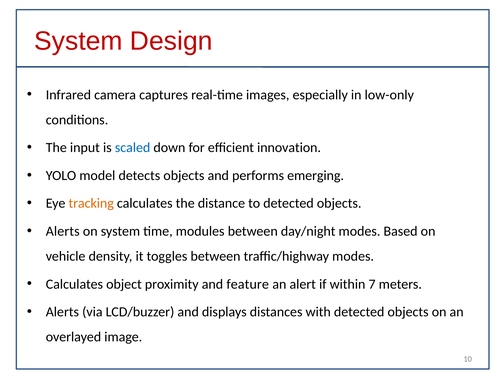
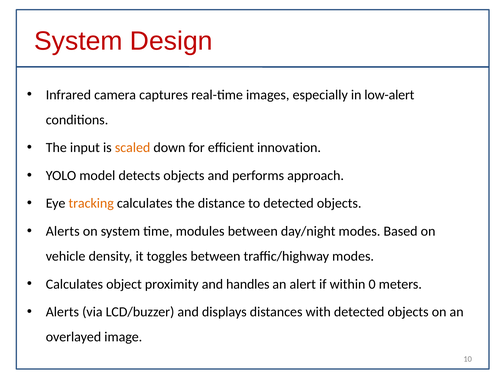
low-only: low-only -> low-alert
scaled colour: blue -> orange
emerging: emerging -> approach
feature: feature -> handles
7: 7 -> 0
